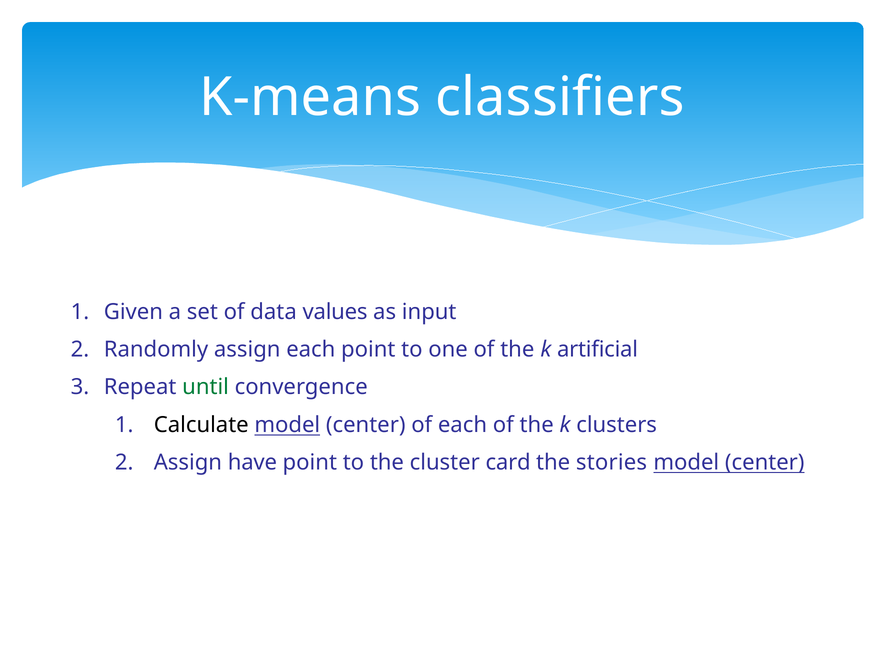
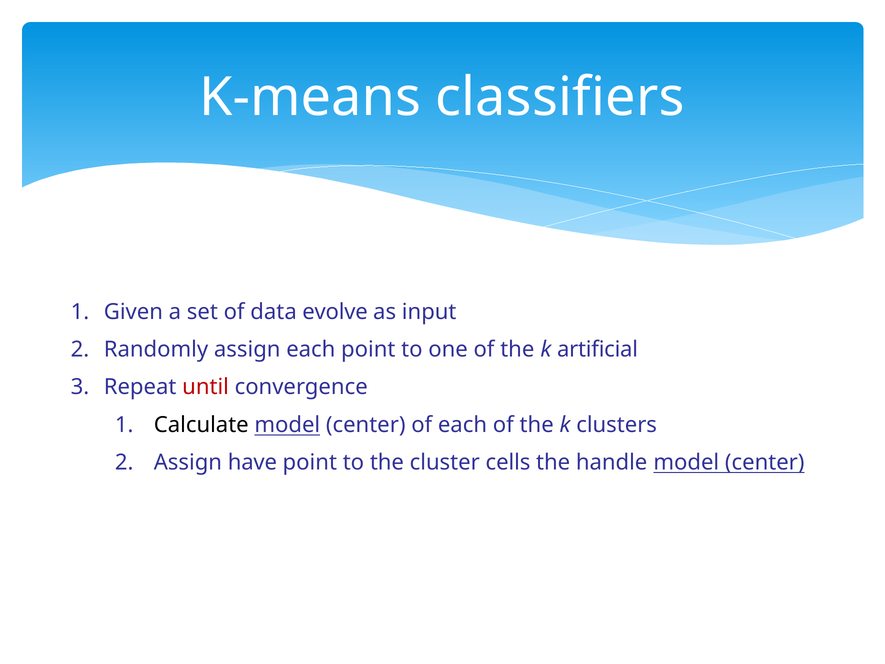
values: values -> evolve
until colour: green -> red
card: card -> cells
stories: stories -> handle
